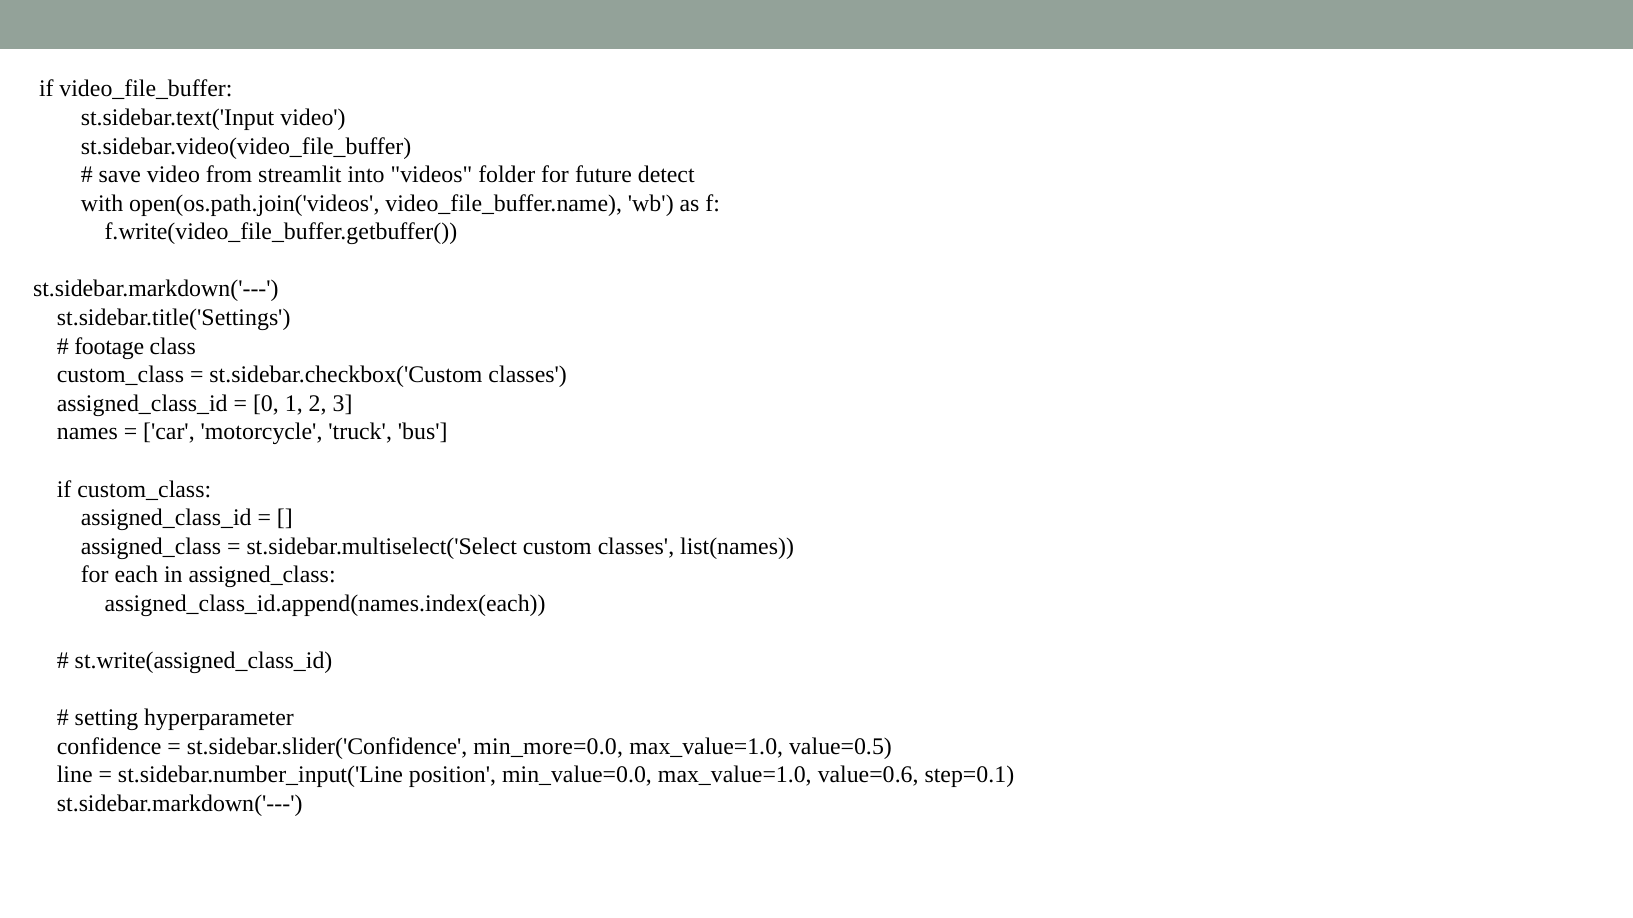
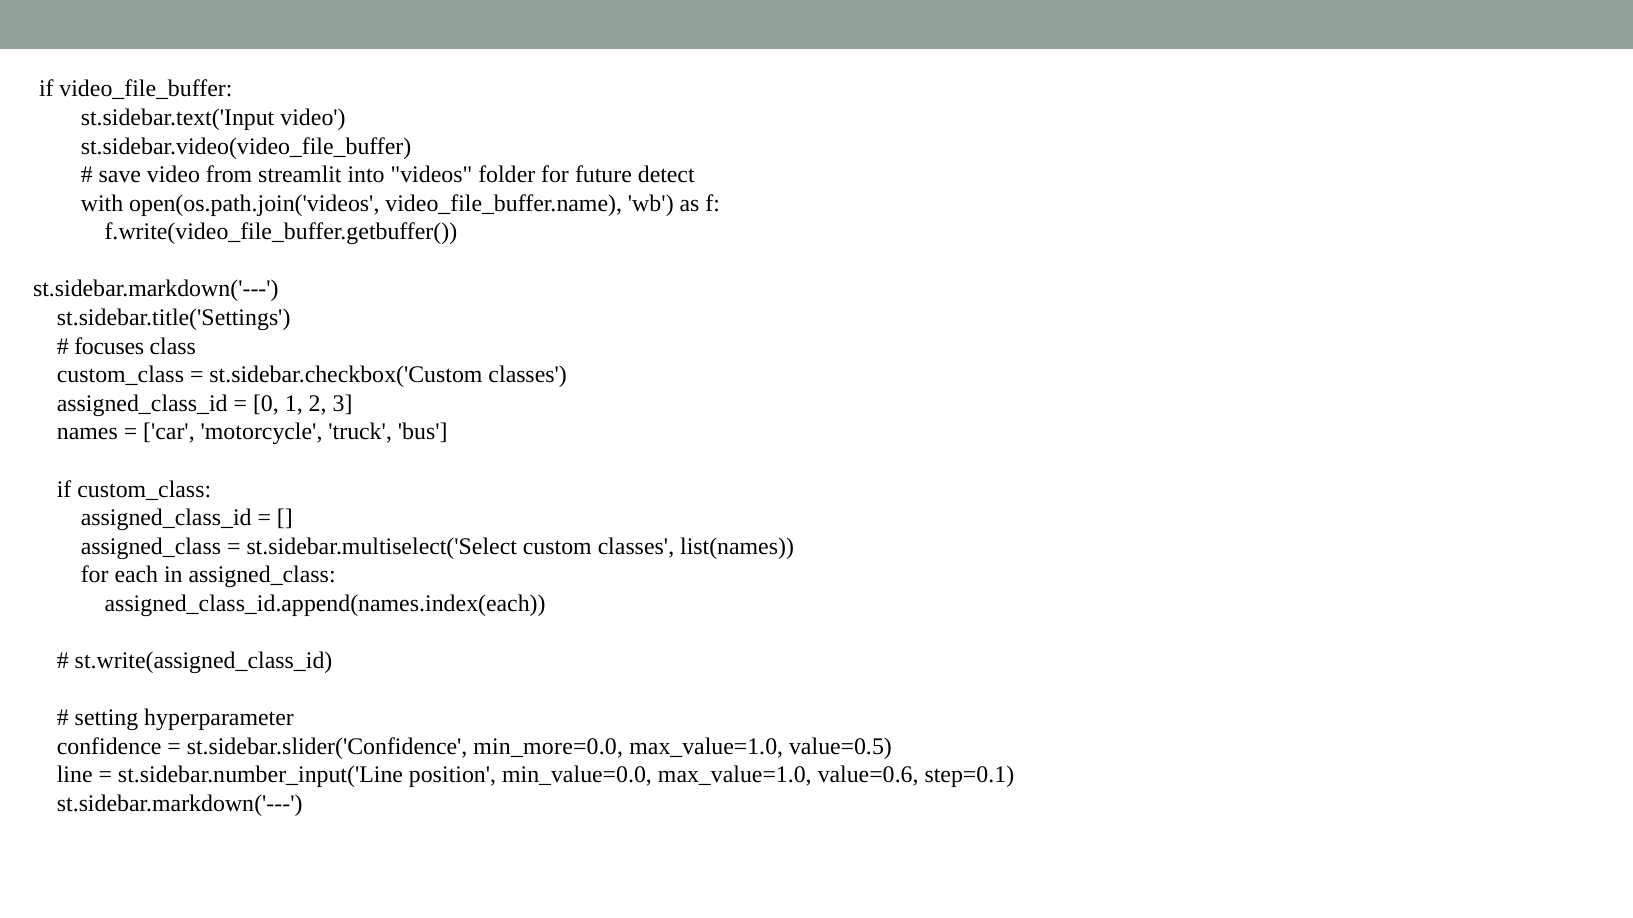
footage: footage -> focuses
